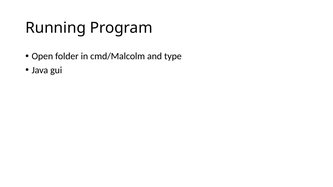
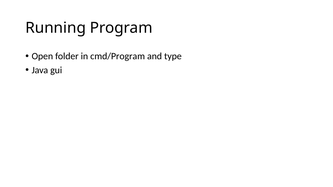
cmd/Malcolm: cmd/Malcolm -> cmd/Program
